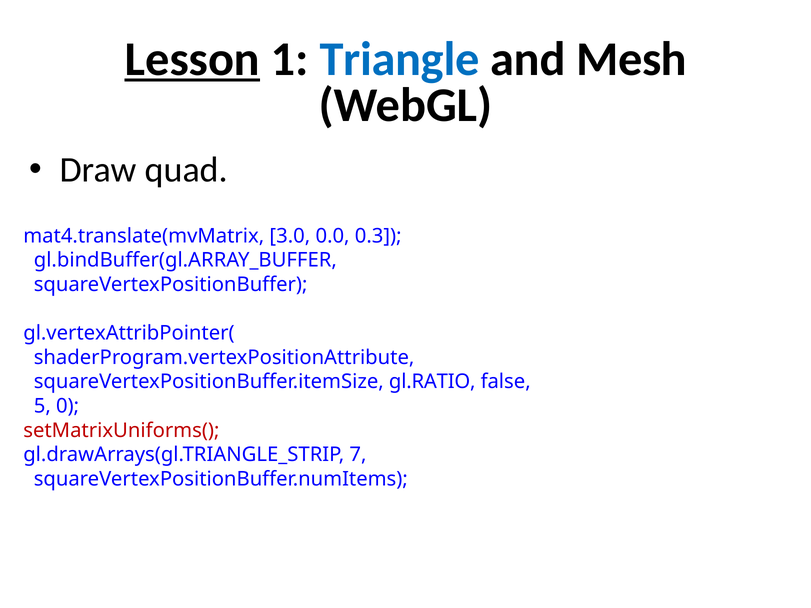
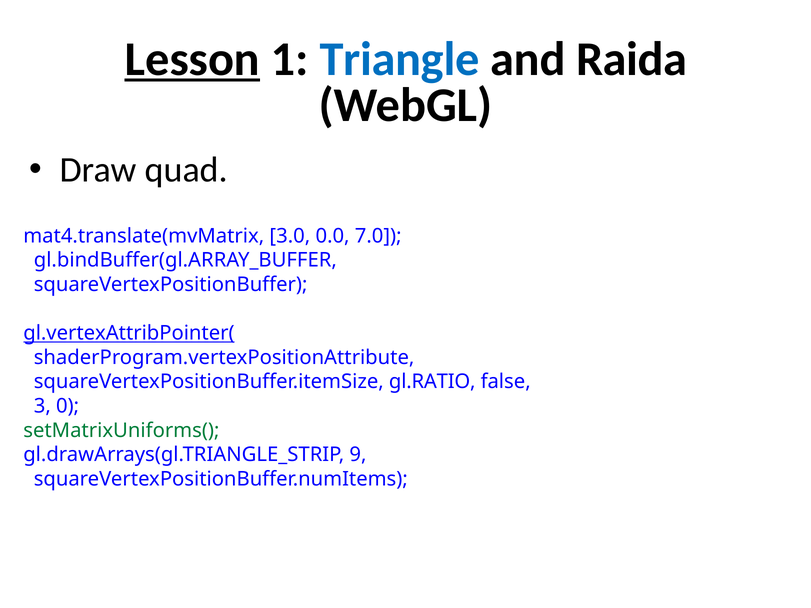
Mesh: Mesh -> Raida
0.3: 0.3 -> 7.0
gl.vertexAttribPointer( underline: none -> present
5: 5 -> 3
setMatrixUniforms( colour: red -> green
7: 7 -> 9
